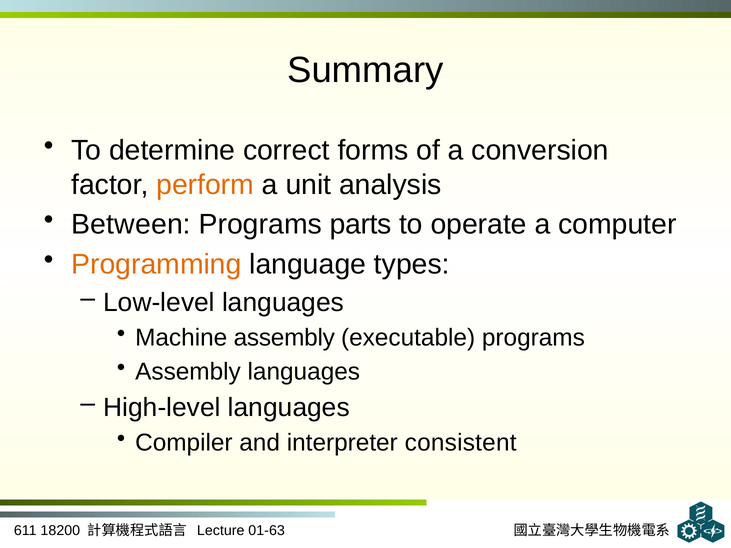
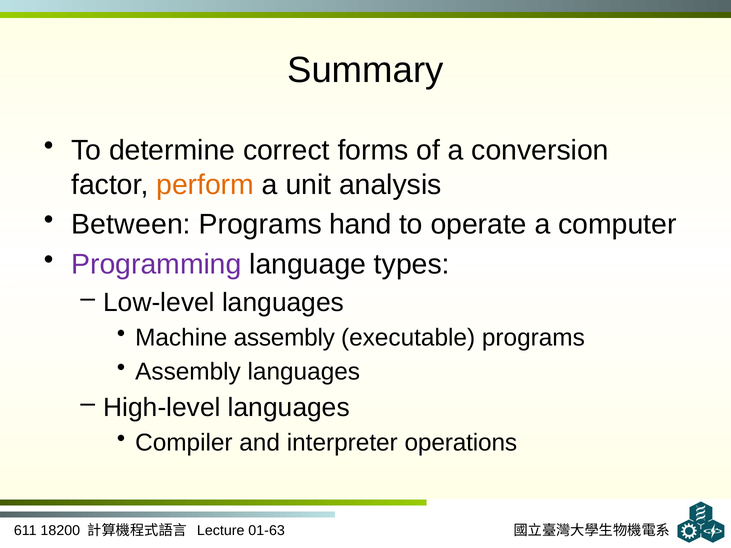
parts: parts -> hand
Programming colour: orange -> purple
consistent: consistent -> operations
